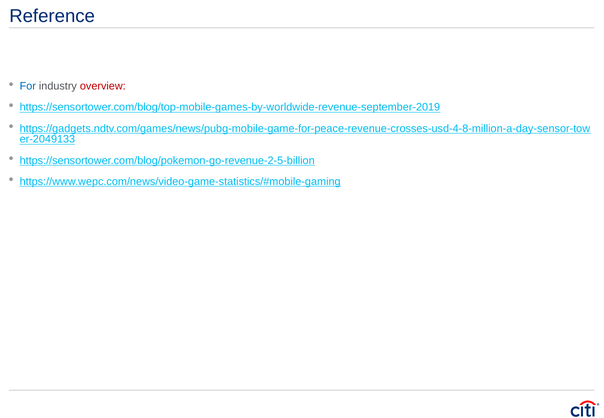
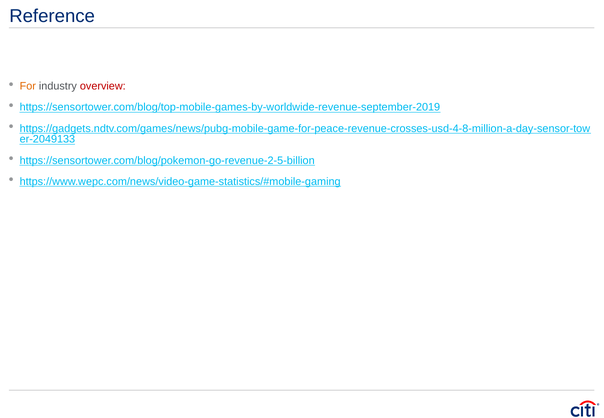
For colour: blue -> orange
